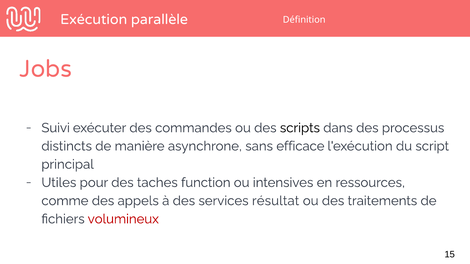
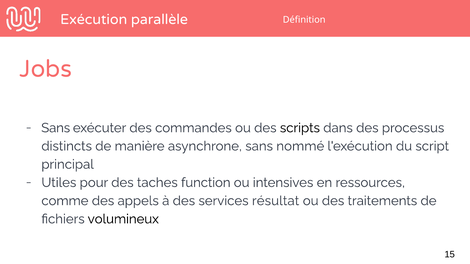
Suivi at (56, 128): Suivi -> Sans
efficace: efficace -> nommé
volumineux colour: red -> black
